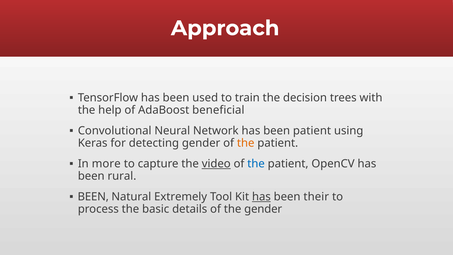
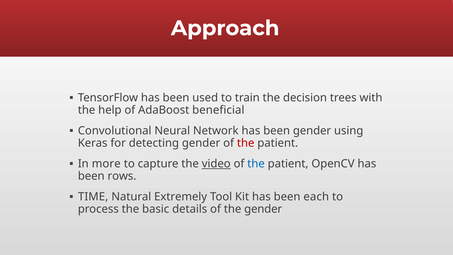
been patient: patient -> gender
the at (246, 143) colour: orange -> red
rural: rural -> rows
BEEN at (93, 197): BEEN -> TIME
has at (261, 197) underline: present -> none
their: their -> each
